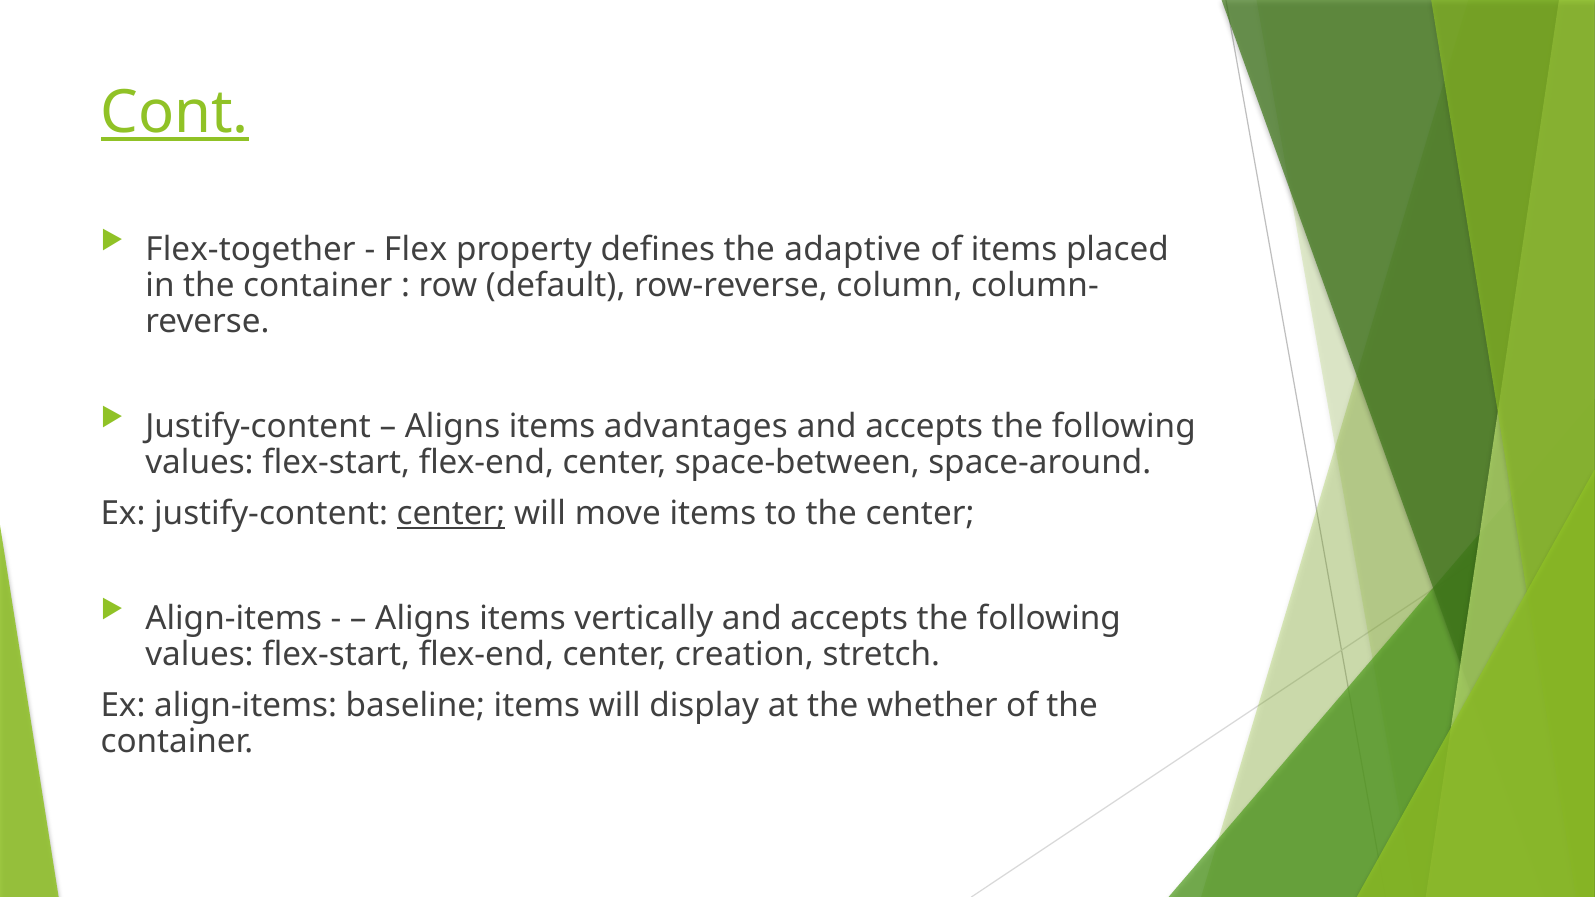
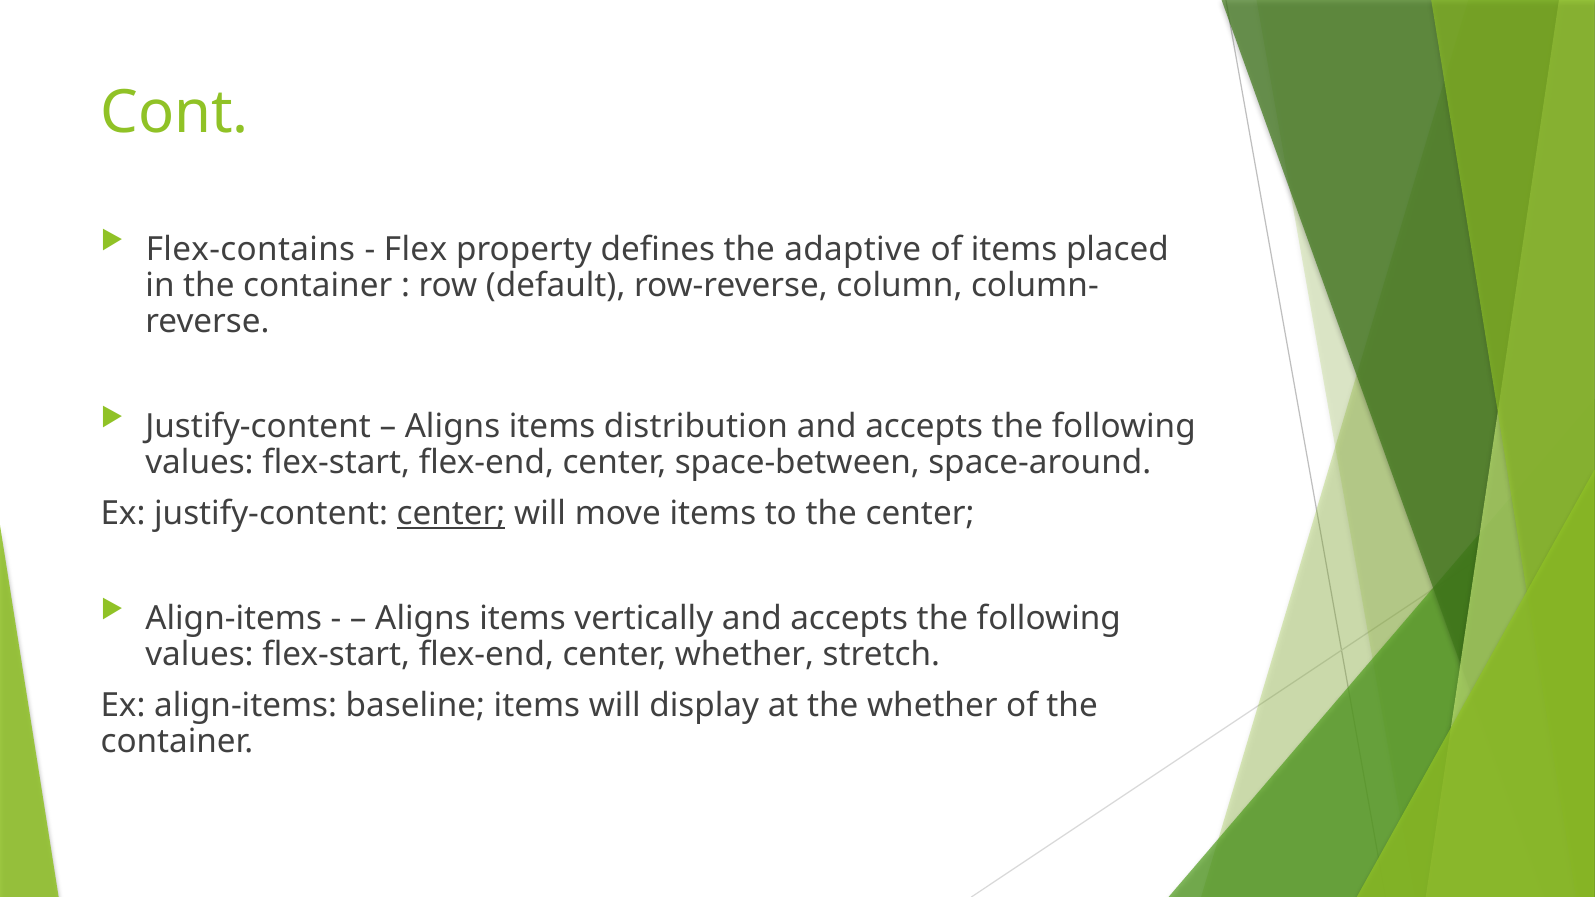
Cont underline: present -> none
Flex-together: Flex-together -> Flex-contains
advantages: advantages -> distribution
center creation: creation -> whether
